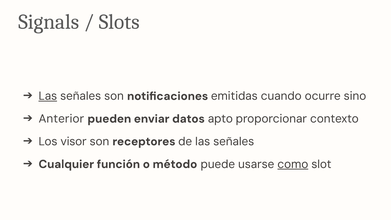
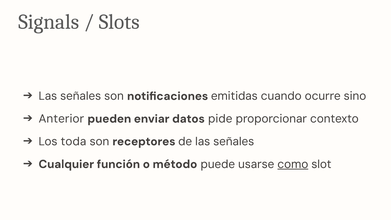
Las at (48, 96) underline: present -> none
apto: apto -> pide
visor: visor -> toda
